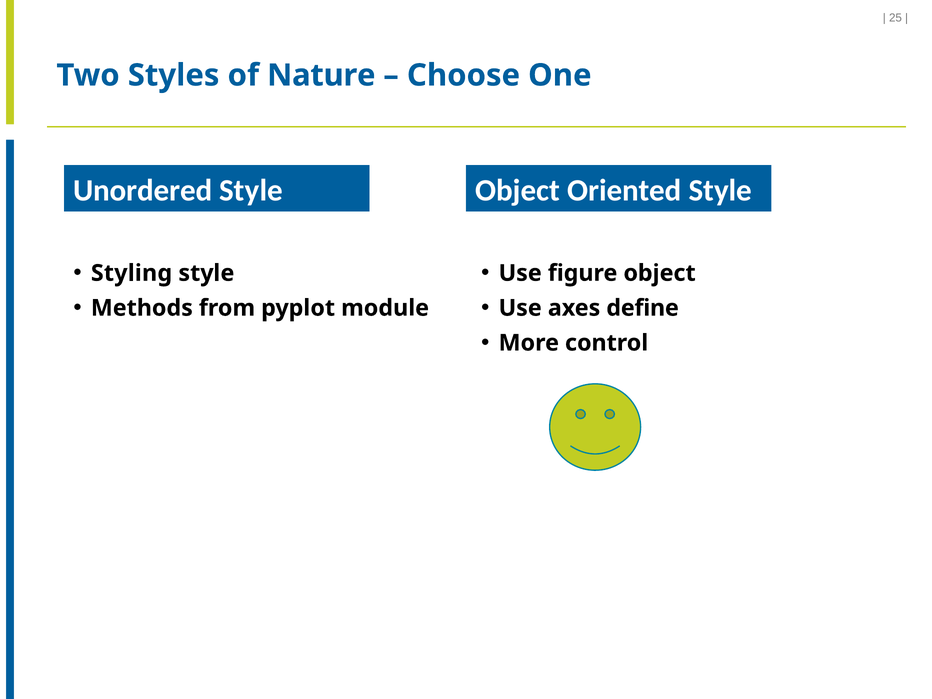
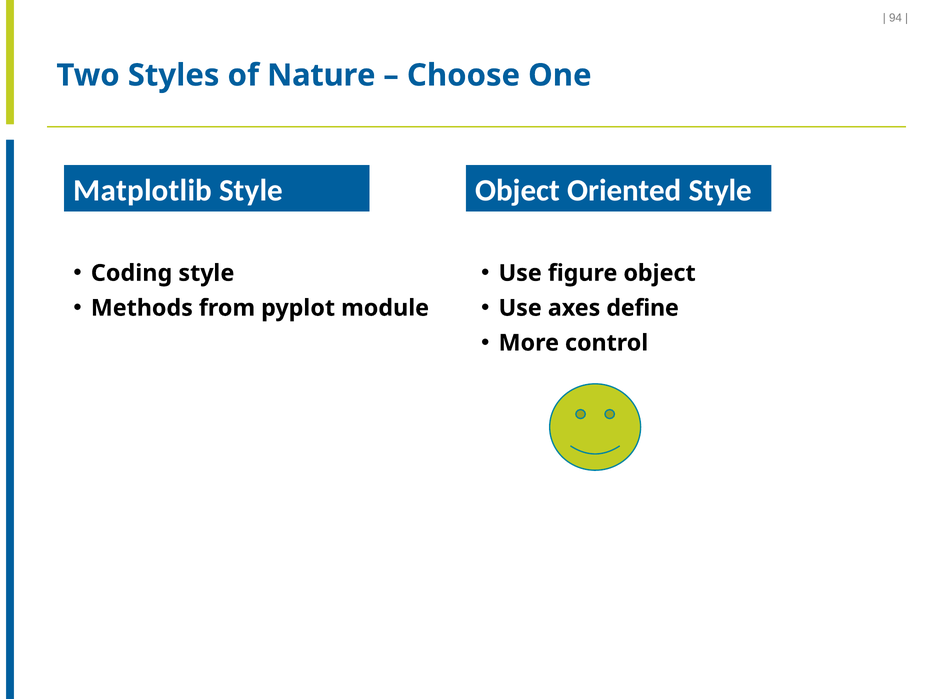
25: 25 -> 94
Unordered: Unordered -> Matplotlib
Styling: Styling -> Coding
